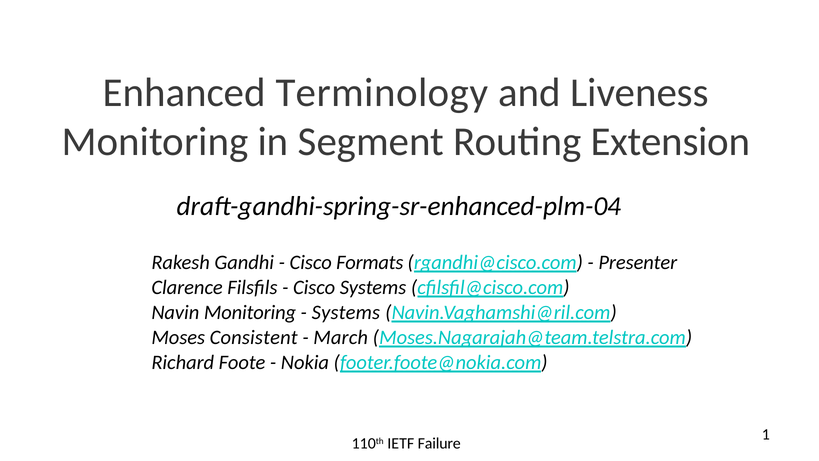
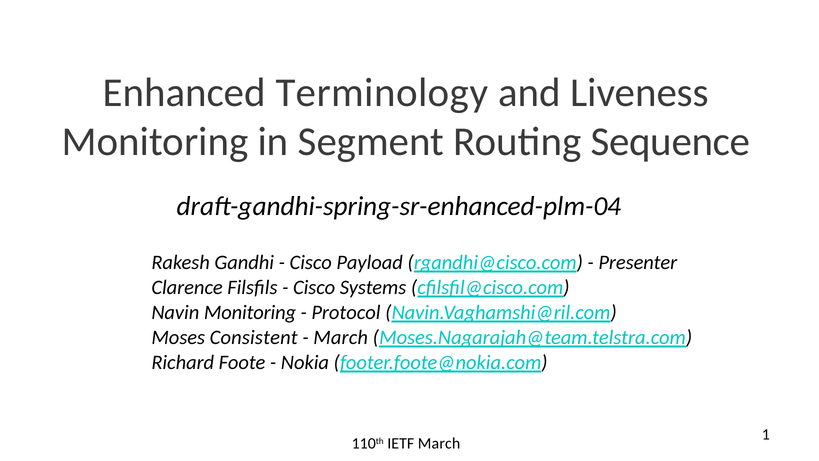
Extension: Extension -> Sequence
Formats: Formats -> Payload
Systems at (346, 312): Systems -> Protocol
IETF Failure: Failure -> March
